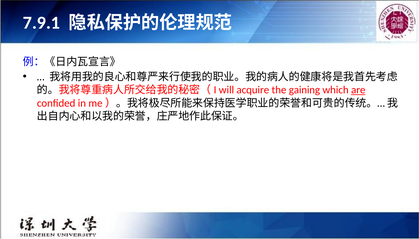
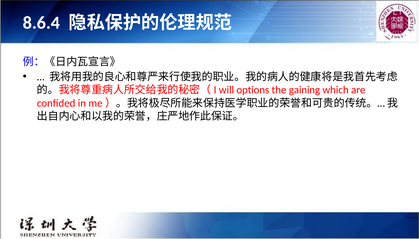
7.9.1: 7.9.1 -> 8.6.4
acquire: acquire -> options
are underline: present -> none
